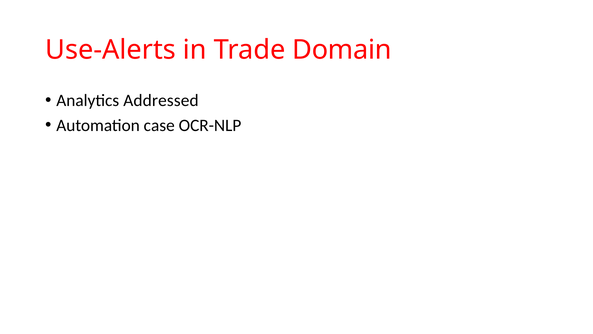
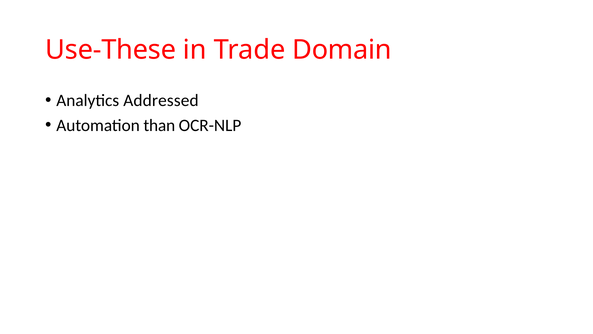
Use-Alerts: Use-Alerts -> Use-These
case: case -> than
